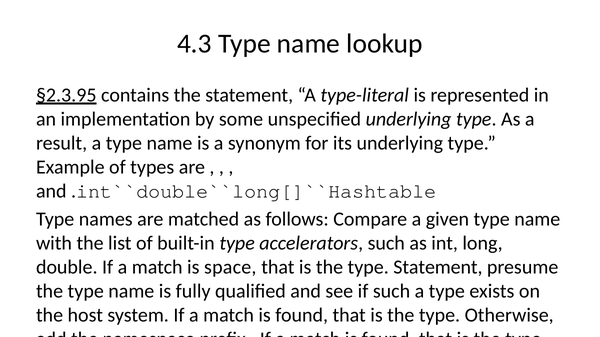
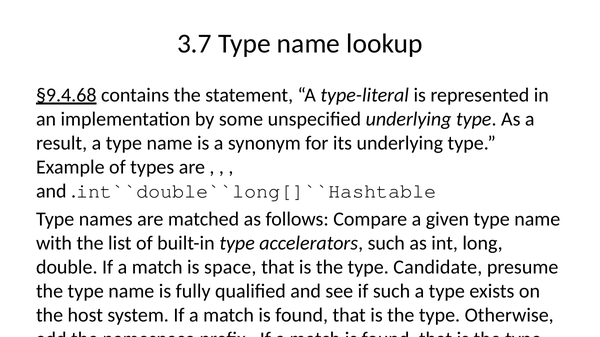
4.3: 4.3 -> 3.7
§2.3.95: §2.3.95 -> §9.4.68
type Statement: Statement -> Candidate
